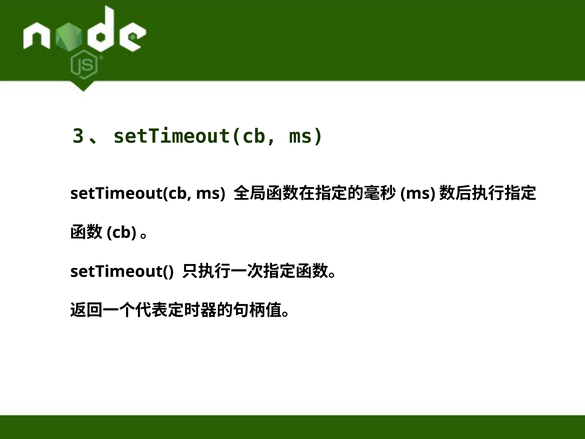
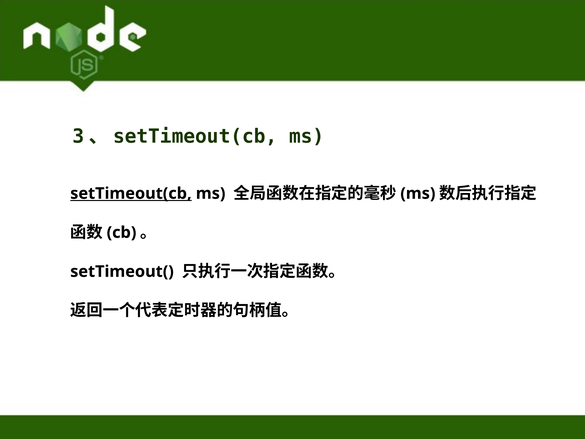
setTimeout(cb underline: none -> present
